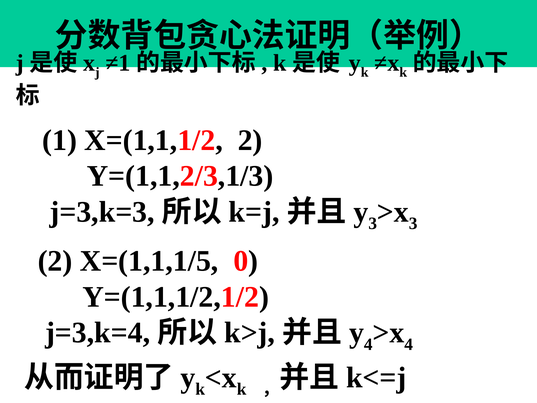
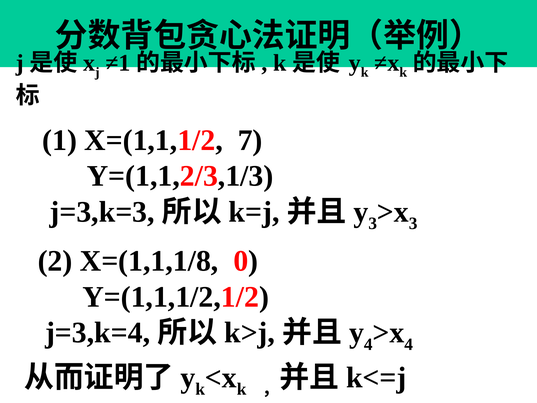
X=(1,1,1/2 2: 2 -> 7
X=(1,1,1/5: X=(1,1,1/5 -> X=(1,1,1/8
